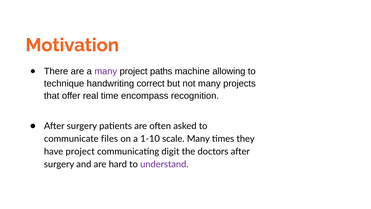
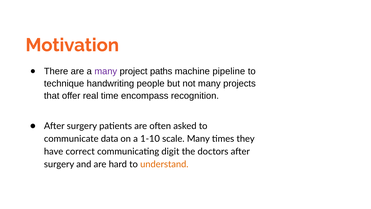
allowing: allowing -> pipeline
correct: correct -> people
files: files -> data
have project: project -> correct
understand colour: purple -> orange
